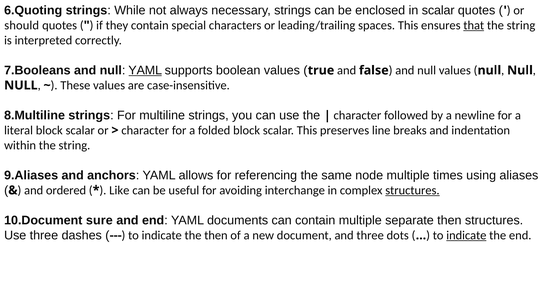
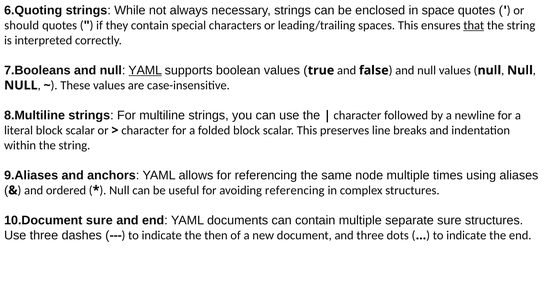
in scalar: scalar -> space
Like at (119, 190): Like -> Null
avoiding interchange: interchange -> referencing
structures at (412, 190) underline: present -> none
separate then: then -> sure
indicate at (466, 235) underline: present -> none
